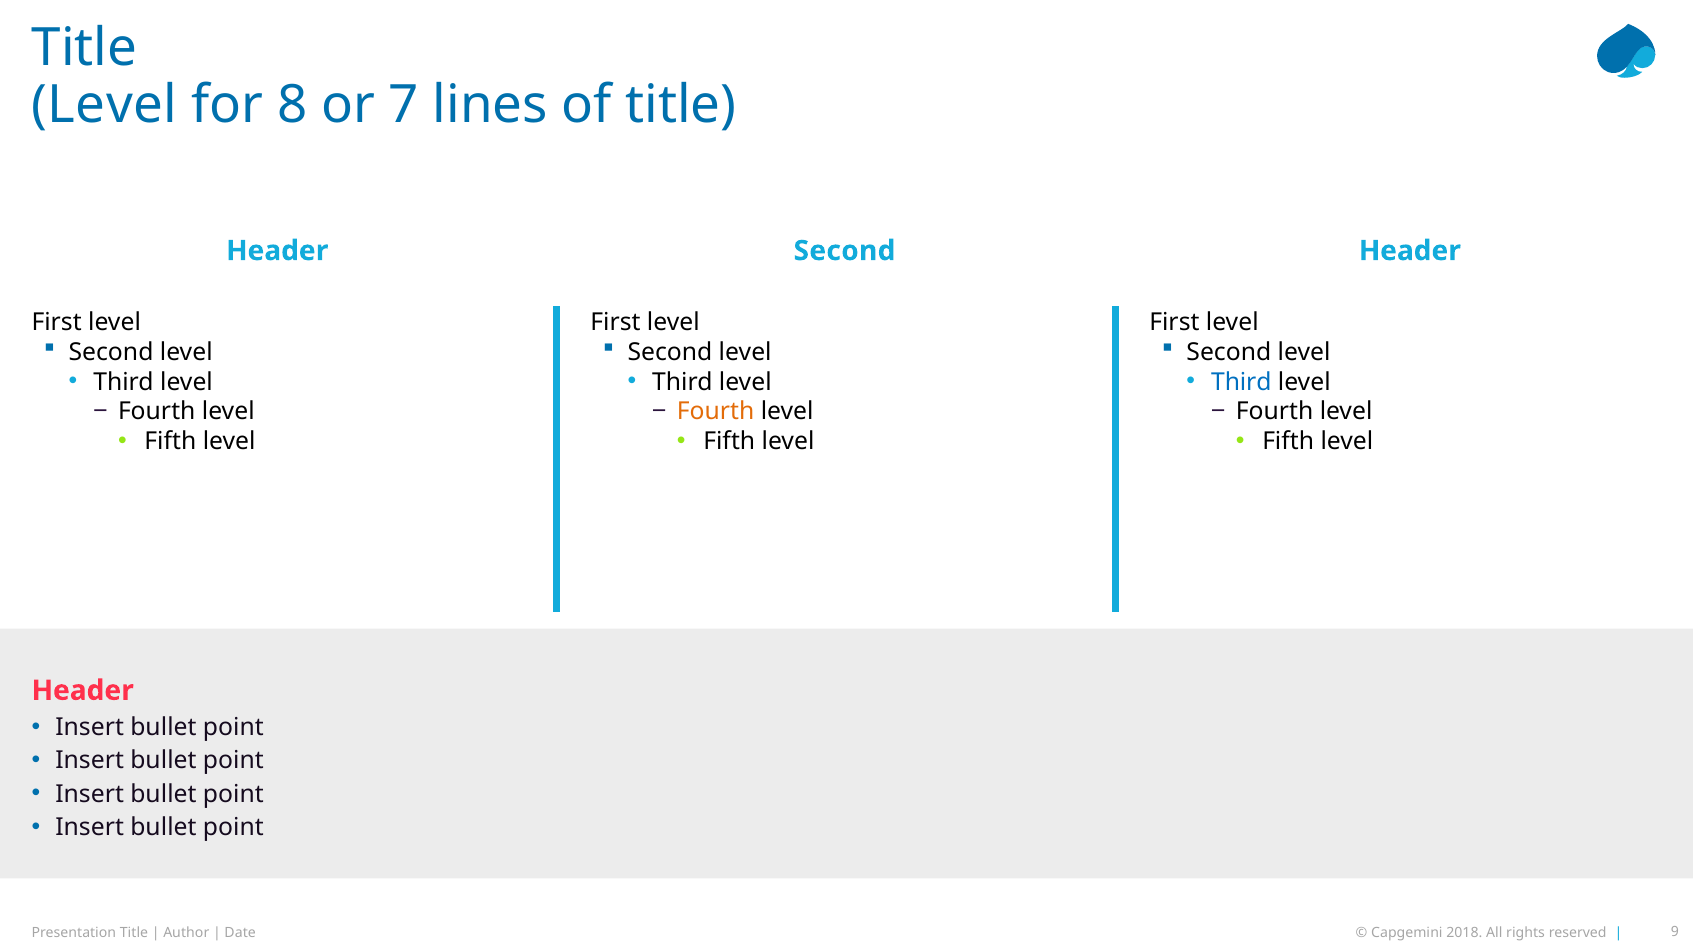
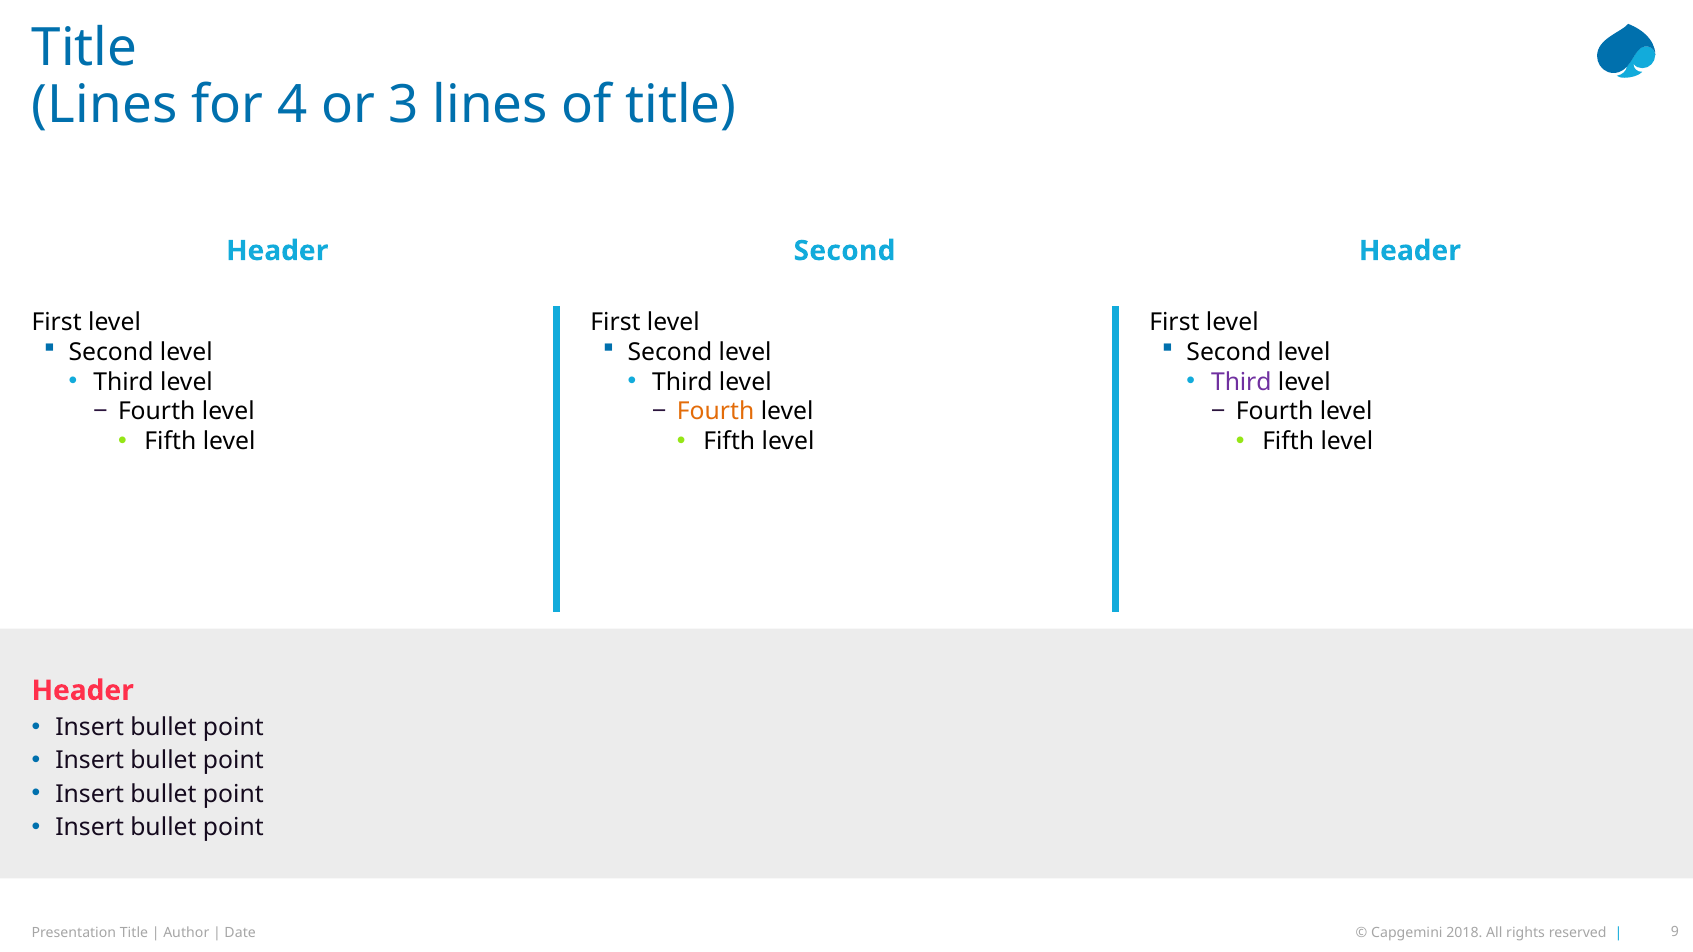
Level at (104, 105): Level -> Lines
8: 8 -> 4
7: 7 -> 3
Third at (1241, 382) colour: blue -> purple
